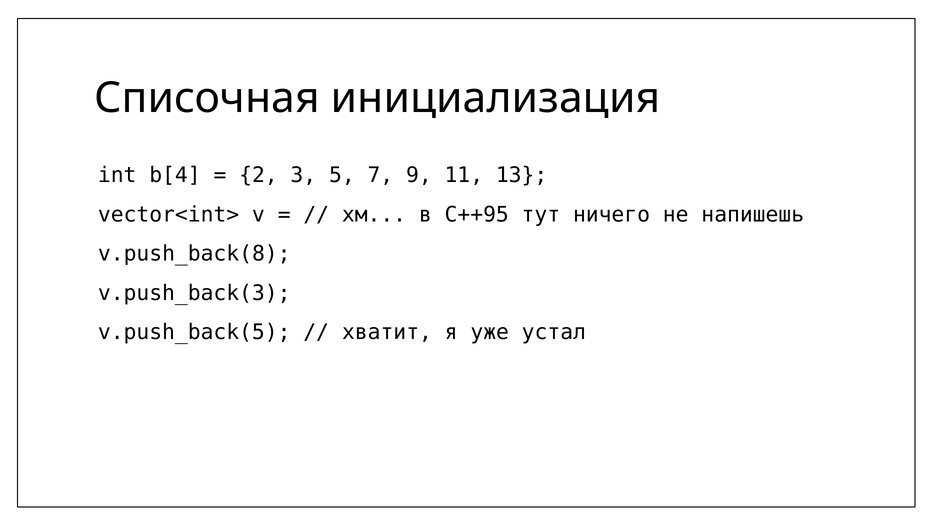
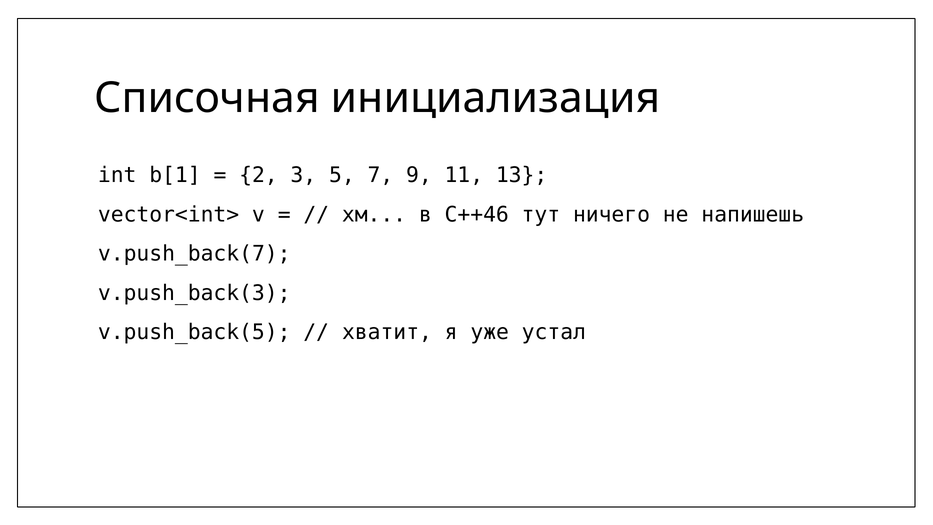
b[4: b[4 -> b[1
С++95: С++95 -> С++46
v.push_back(8: v.push_back(8 -> v.push_back(7
